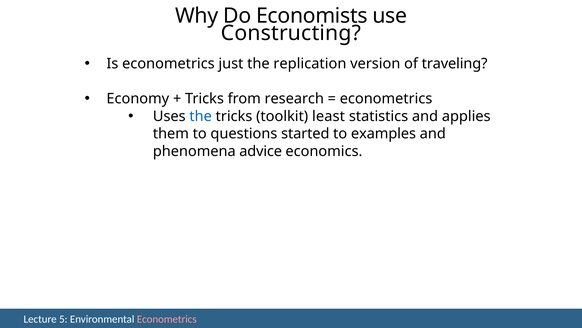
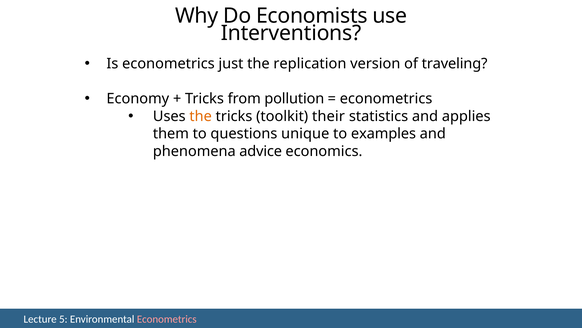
Constructing: Constructing -> Interventions
research: research -> pollution
the at (201, 116) colour: blue -> orange
least: least -> their
started: started -> unique
